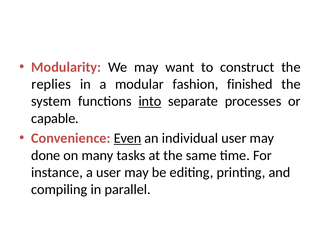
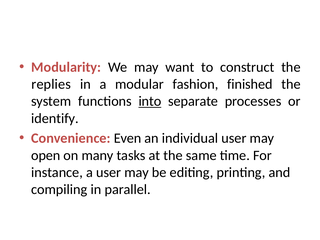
capable: capable -> identify
Even underline: present -> none
done: done -> open
